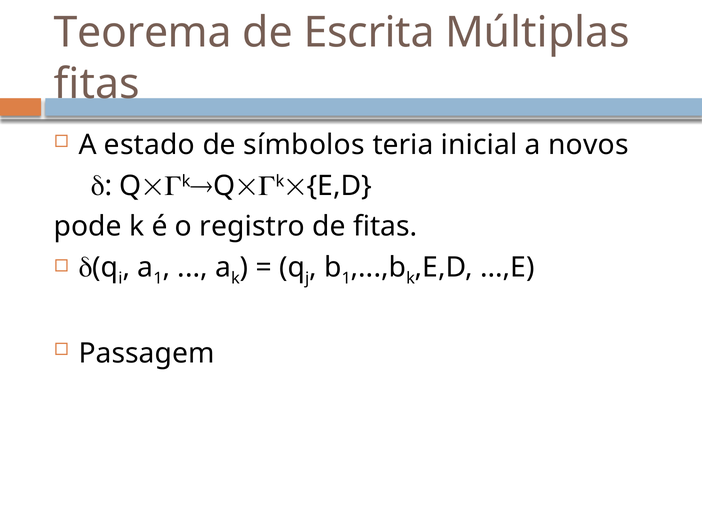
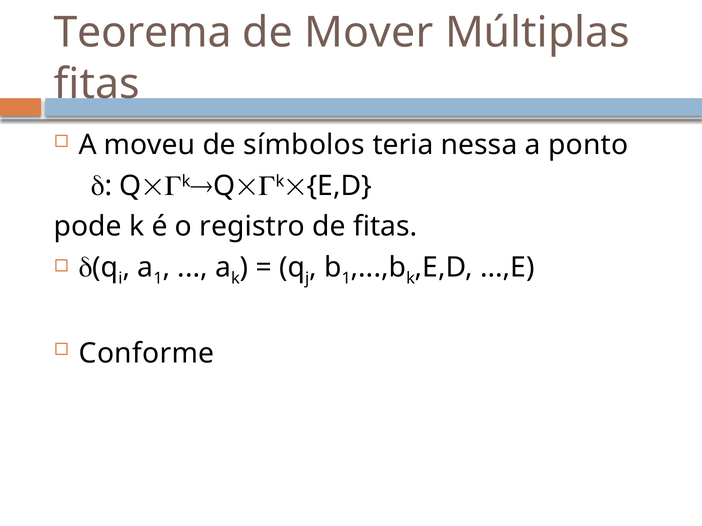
Escrita: Escrita -> Mover
estado: estado -> moveu
inicial: inicial -> nessa
novos: novos -> ponto
Passagem: Passagem -> Conforme
